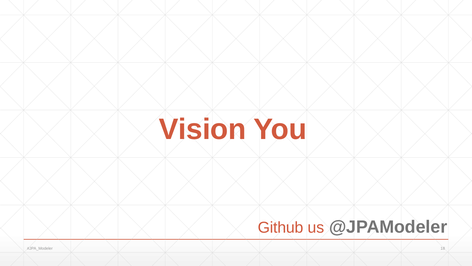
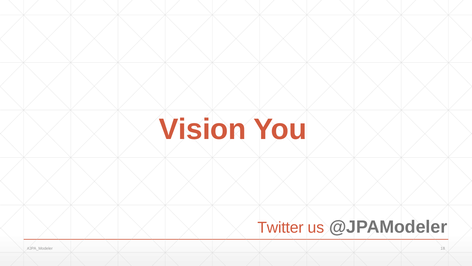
Github: Github -> Twitter
